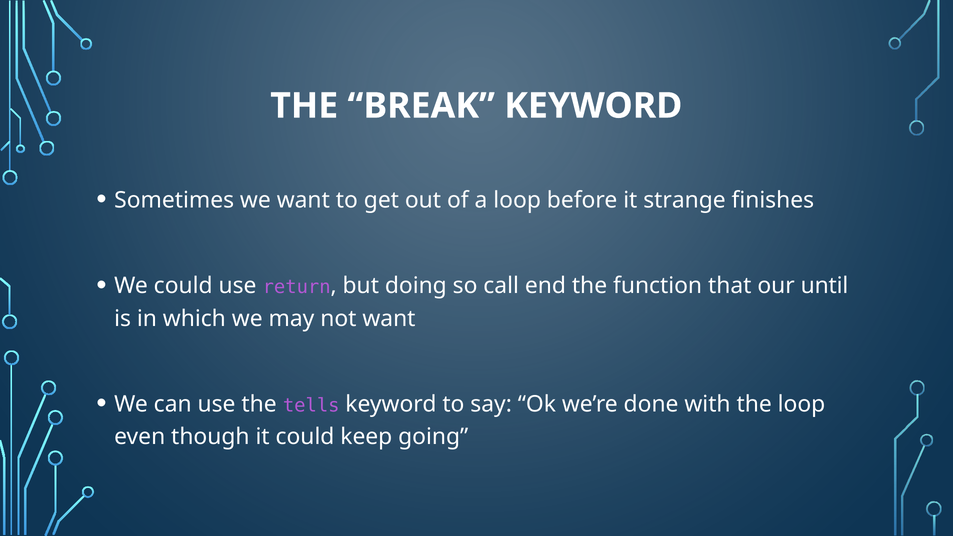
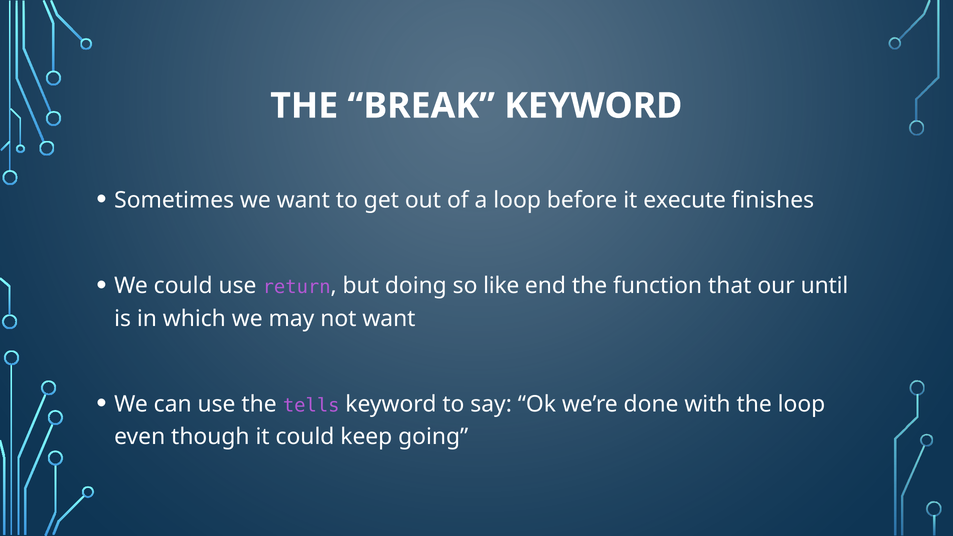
strange: strange -> execute
call: call -> like
